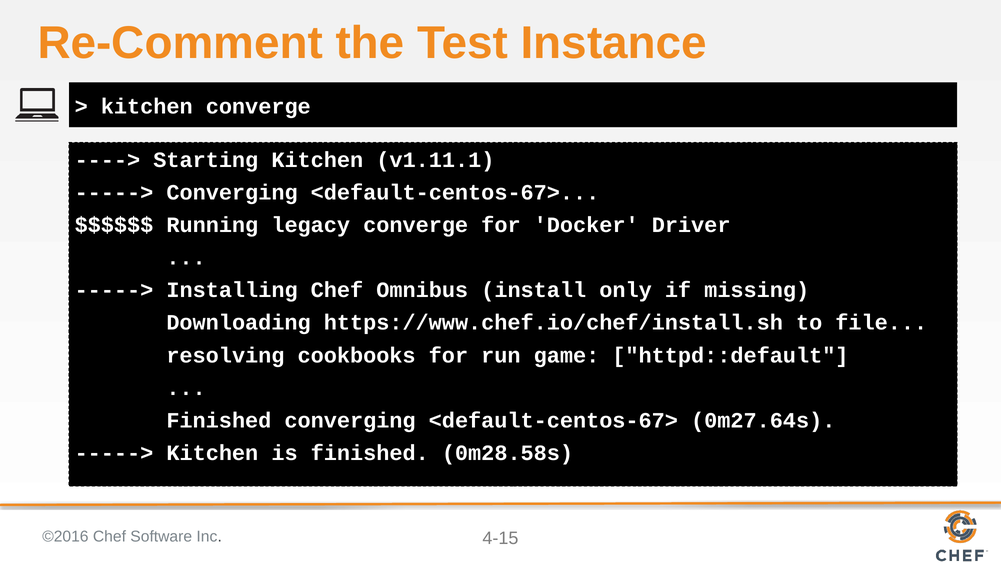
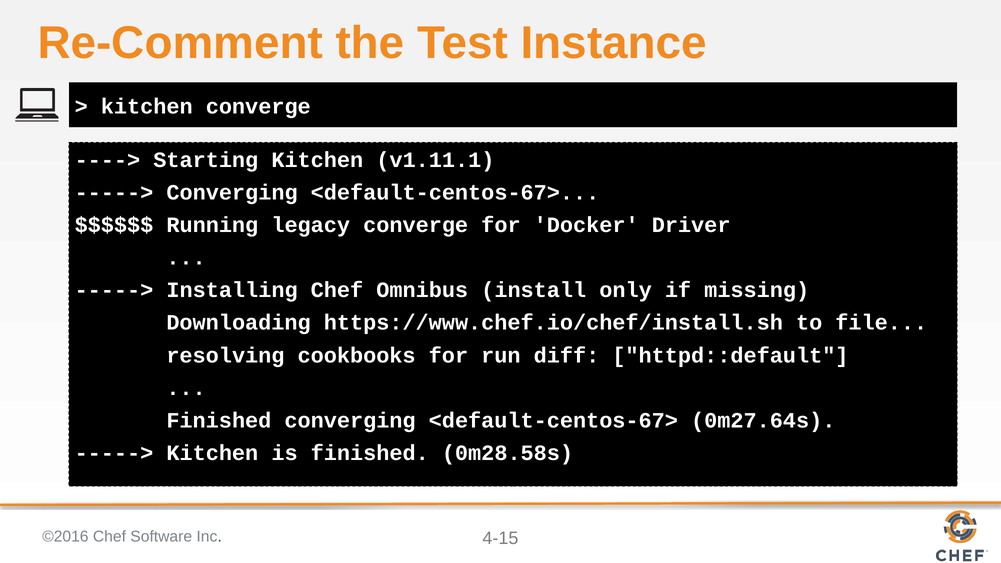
game: game -> diff
